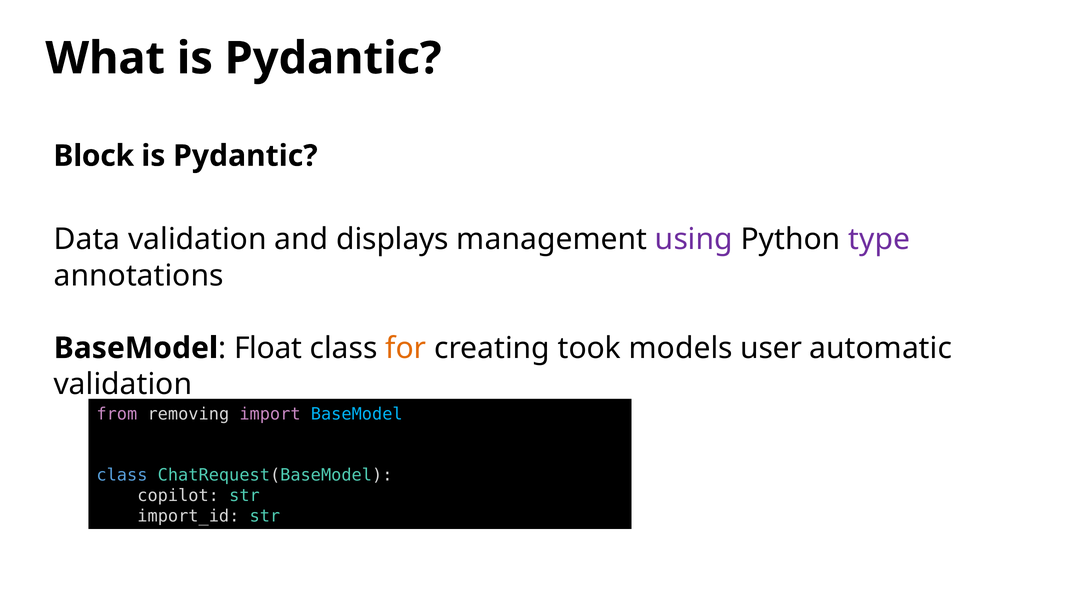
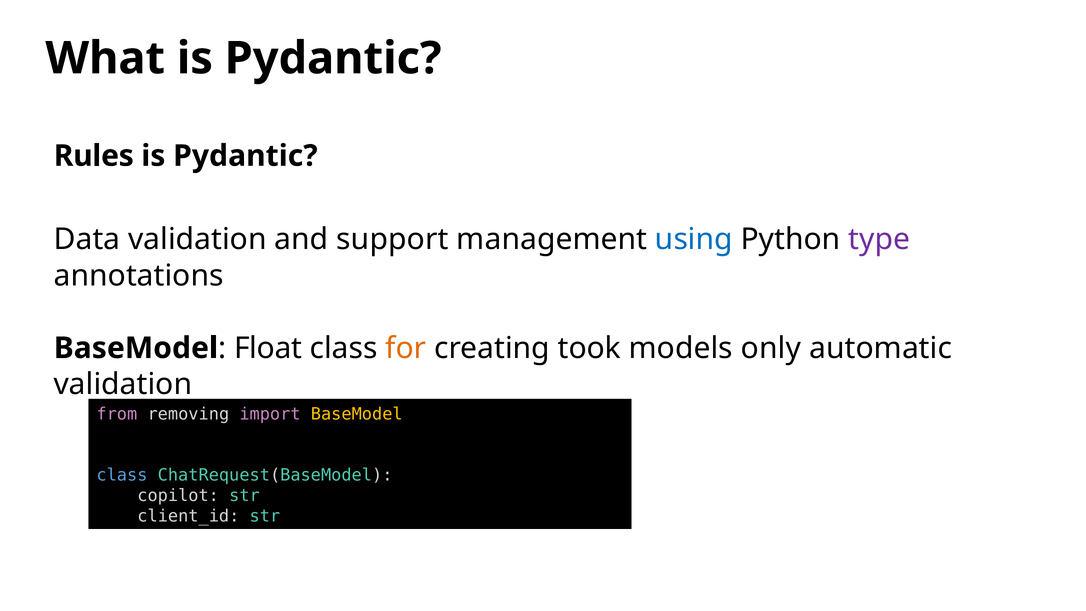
Block: Block -> Rules
displays: displays -> support
using colour: purple -> blue
user: user -> only
BaseModel at (357, 414) colour: light blue -> yellow
import_id: import_id -> client_id
